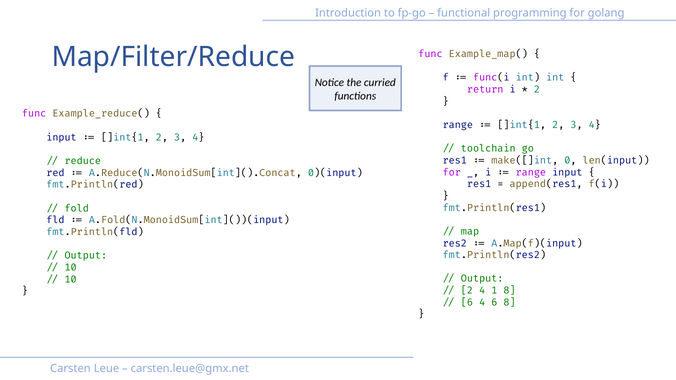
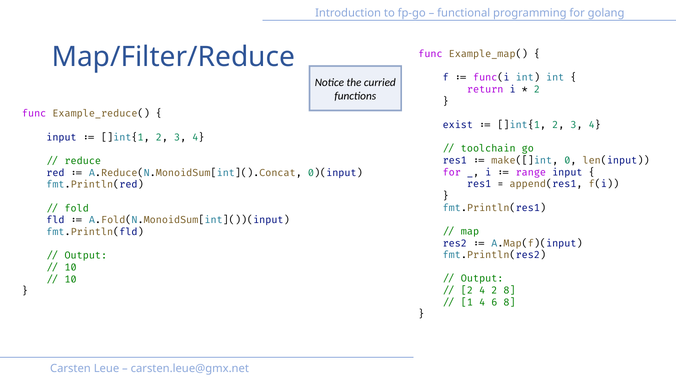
range at (458, 125): range -> exist
4 1: 1 -> 2
6 at (467, 303): 6 -> 1
